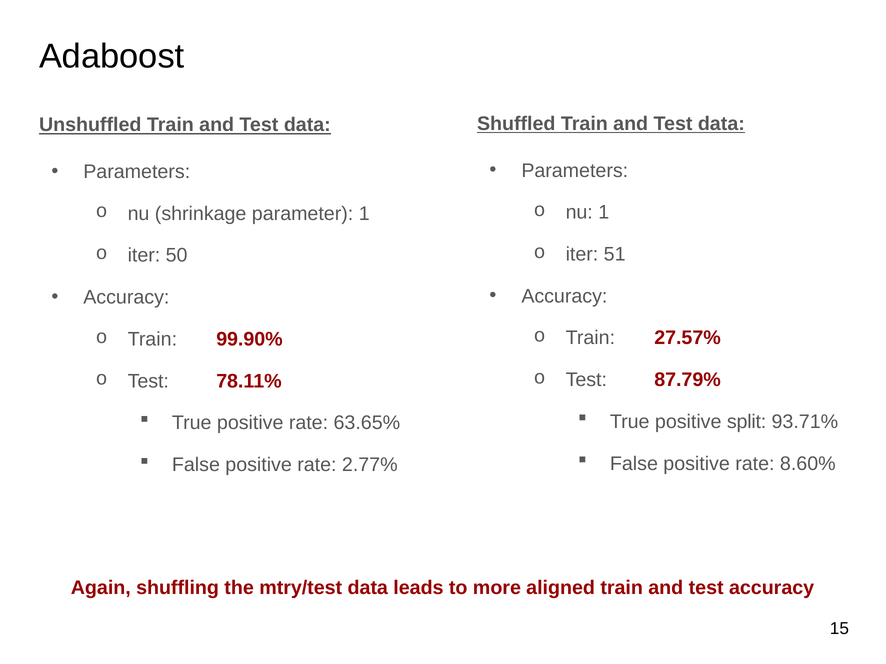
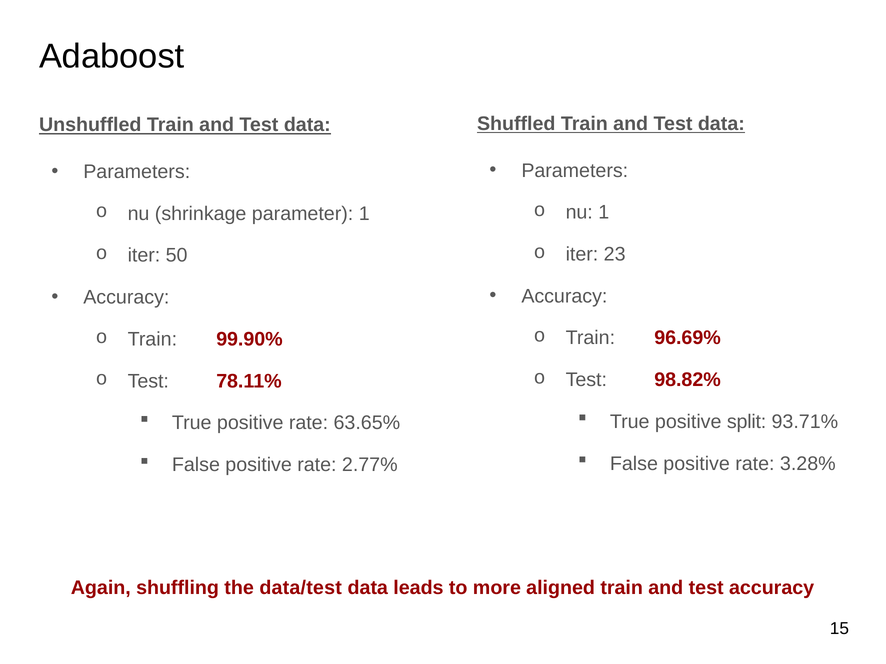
51: 51 -> 23
27.57%: 27.57% -> 96.69%
87.79%: 87.79% -> 98.82%
8.60%: 8.60% -> 3.28%
mtry/test: mtry/test -> data/test
